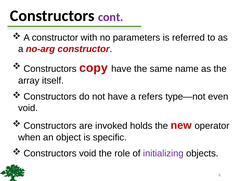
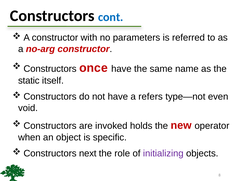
cont colour: purple -> blue
copy: copy -> once
array: array -> static
Constructors void: void -> next
